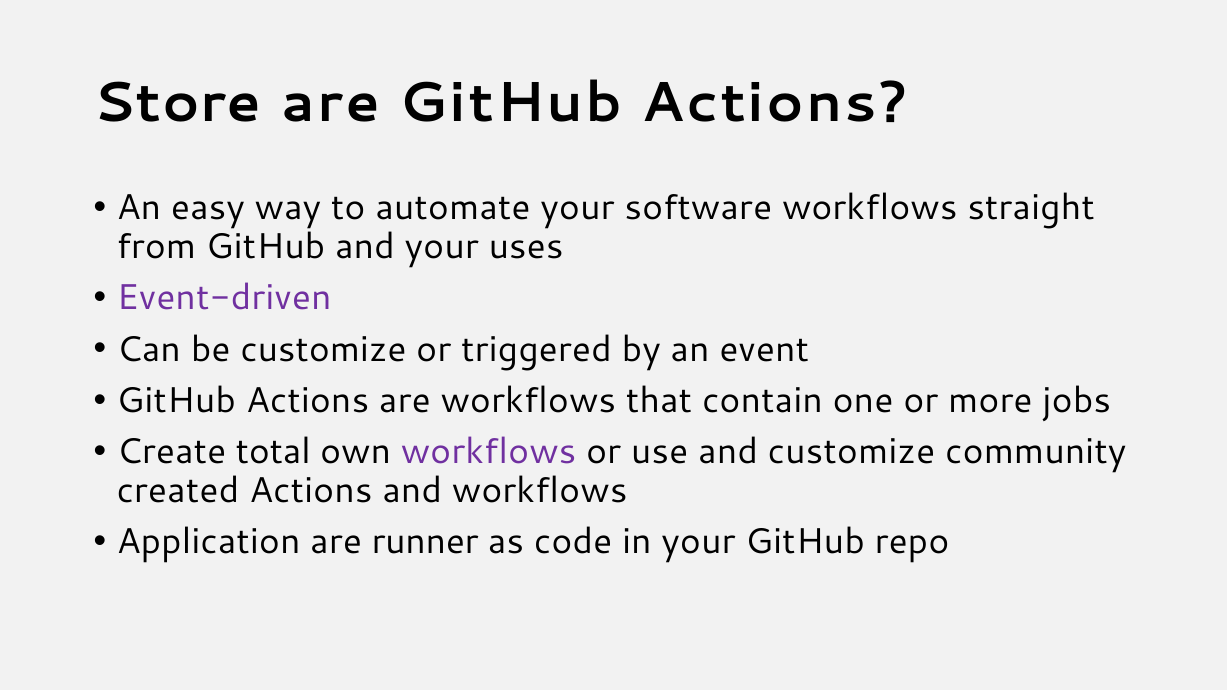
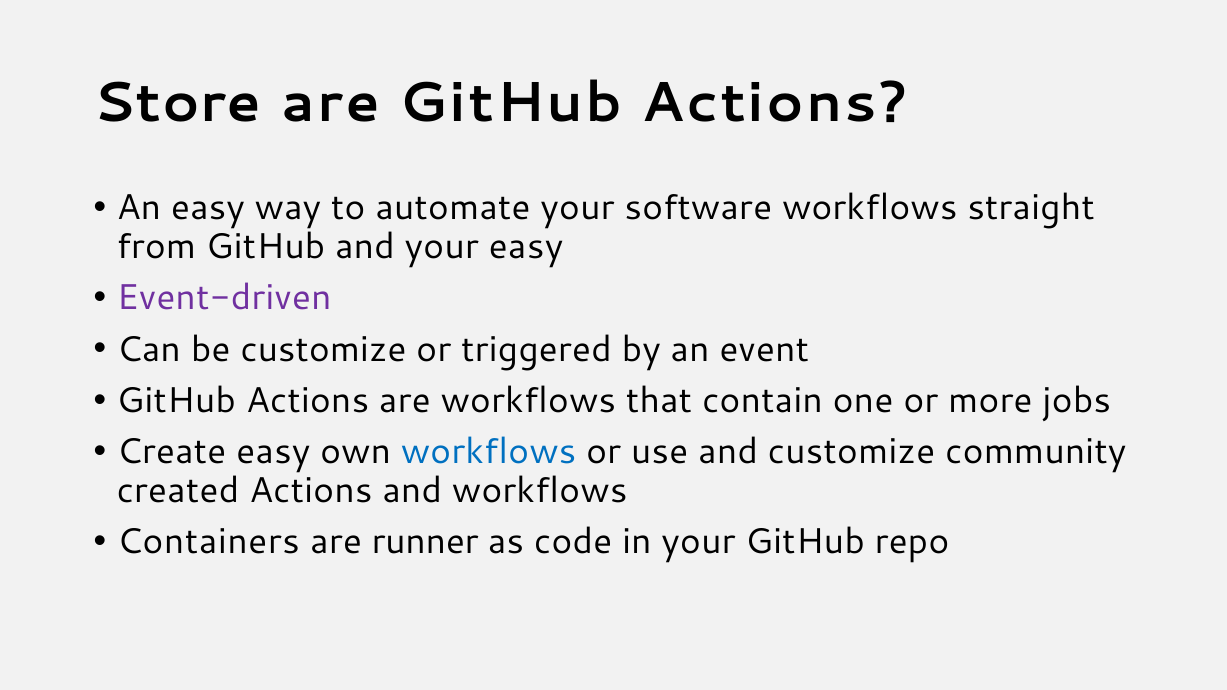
your uses: uses -> easy
Create total: total -> easy
workflows at (489, 452) colour: purple -> blue
Application: Application -> Containers
